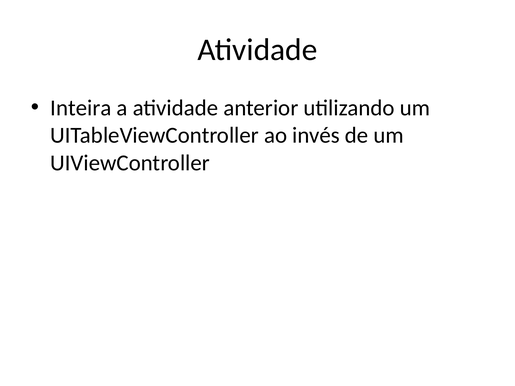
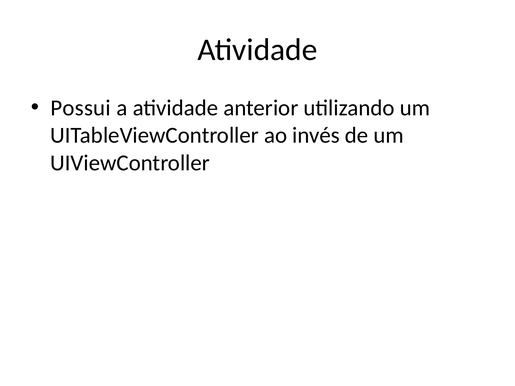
Inteira: Inteira -> Possui
